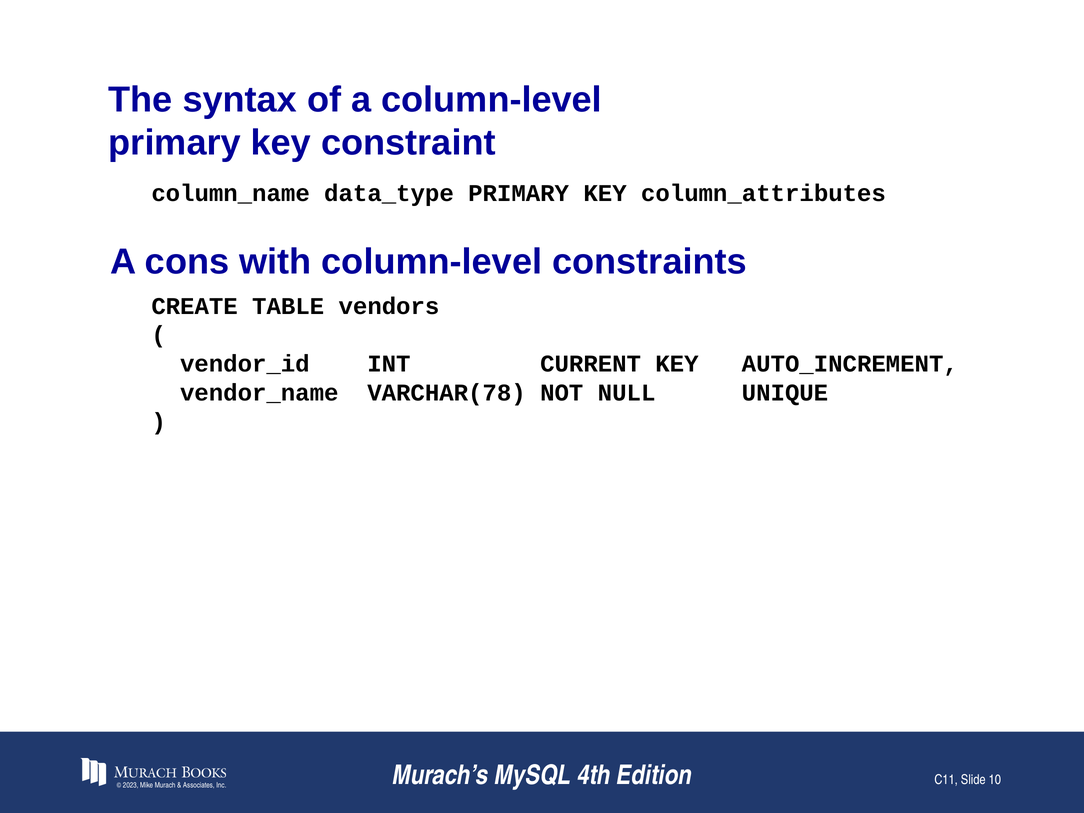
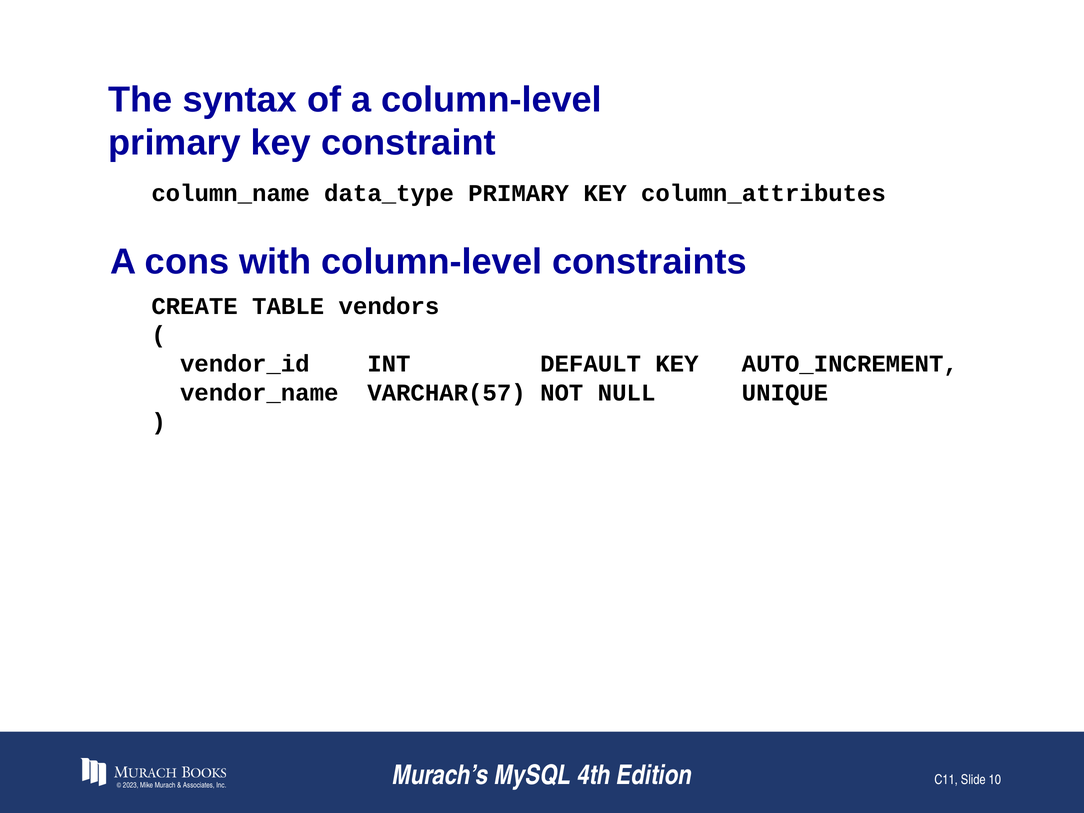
CURRENT: CURRENT -> DEFAULT
VARCHAR(78: VARCHAR(78 -> VARCHAR(57
